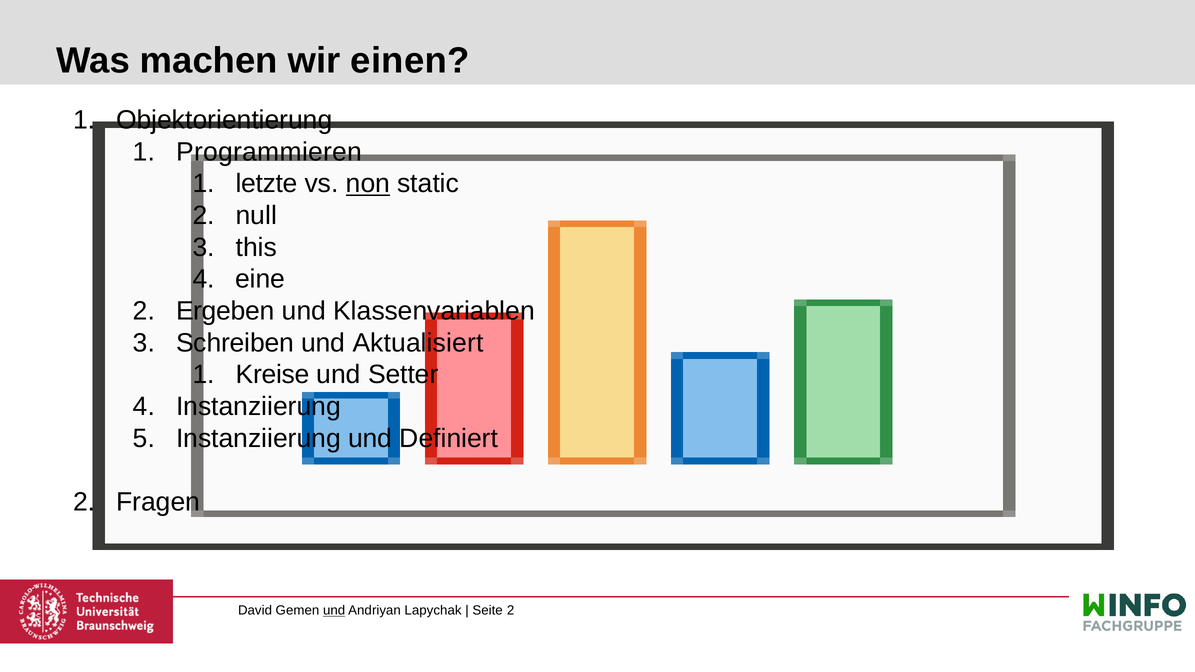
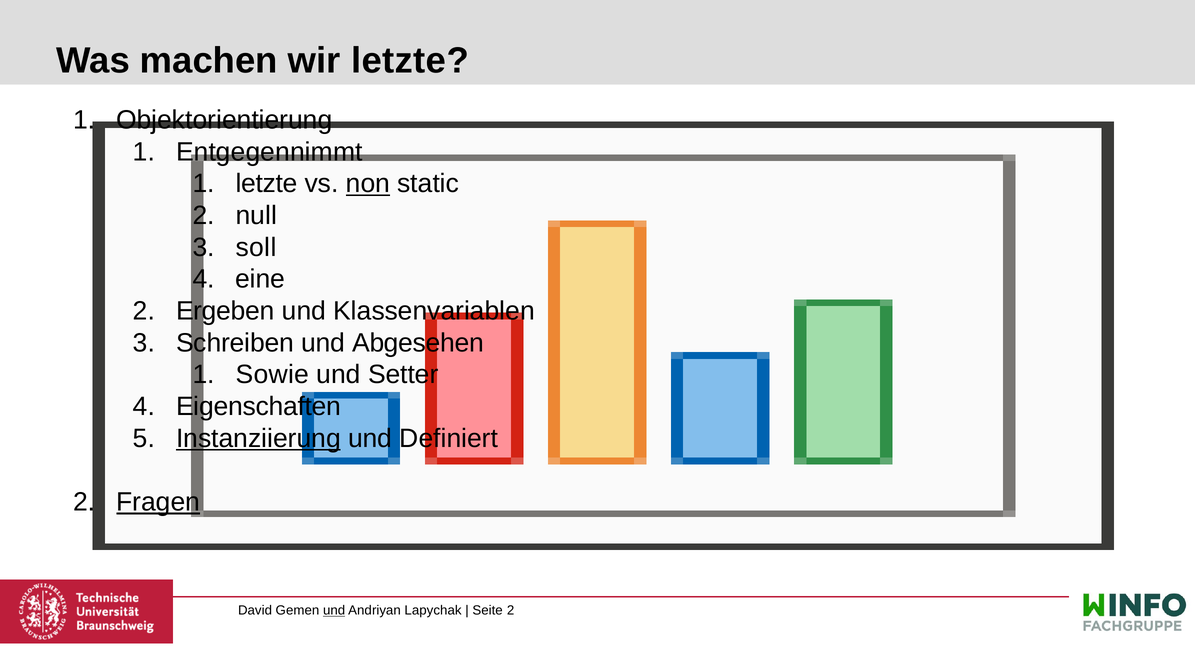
wir einen: einen -> letzte
Programmieren: Programmieren -> Entgegennimmt
this: this -> soll
Aktualisiert: Aktualisiert -> Abgesehen
Kreise: Kreise -> Sowie
Instanziierung at (258, 407): Instanziierung -> Eigenschaften
Instanziierung at (258, 439) underline: none -> present
Fragen underline: none -> present
